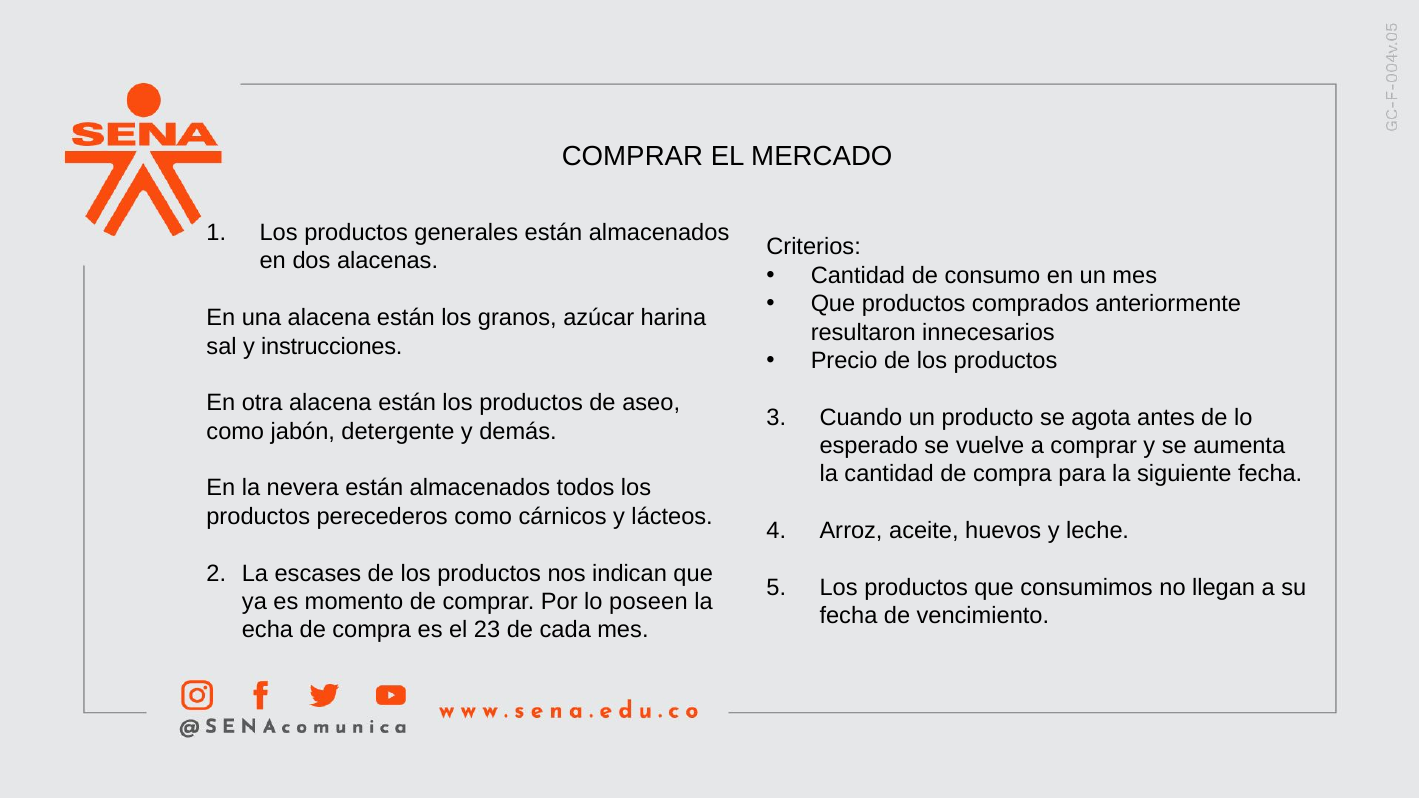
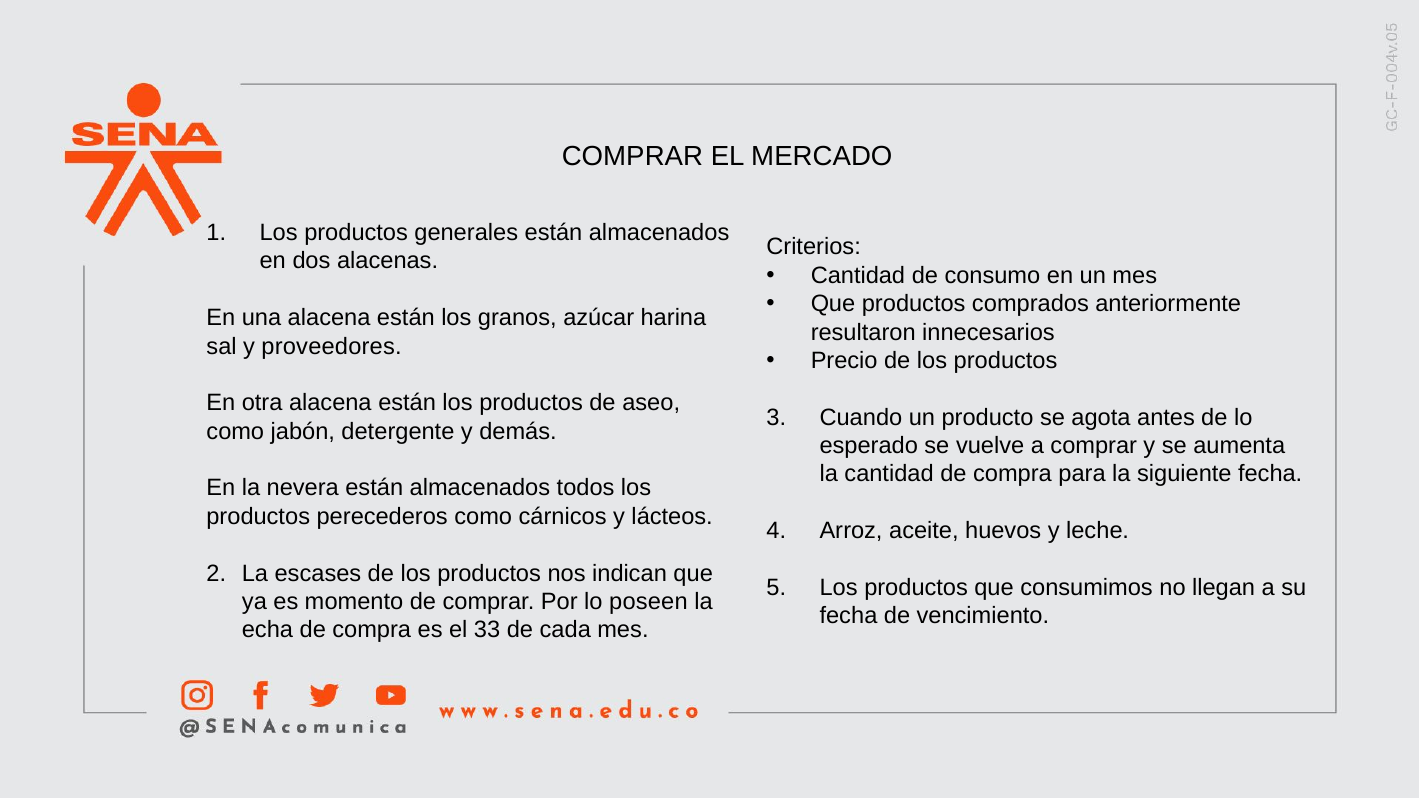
instrucciones: instrucciones -> proveedores
23: 23 -> 33
